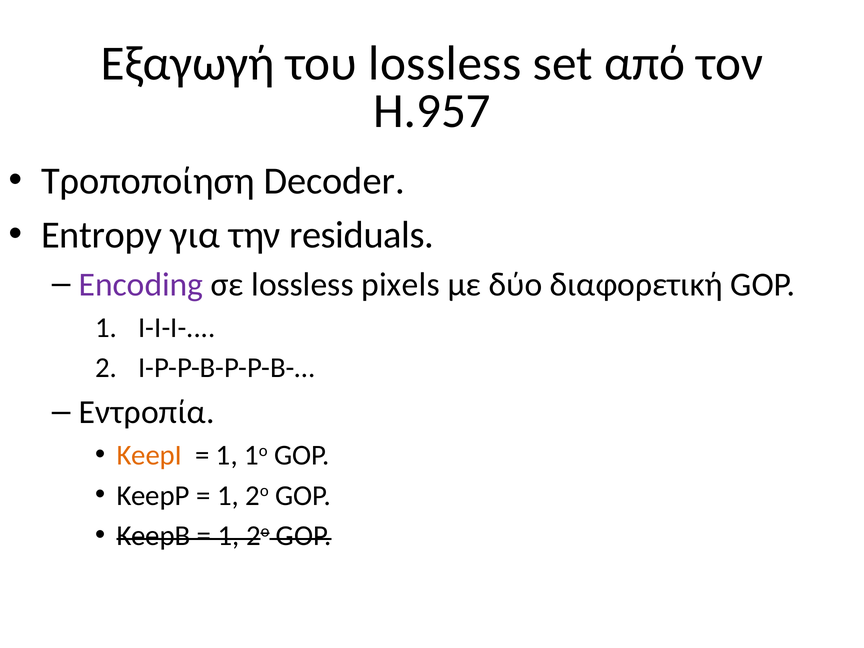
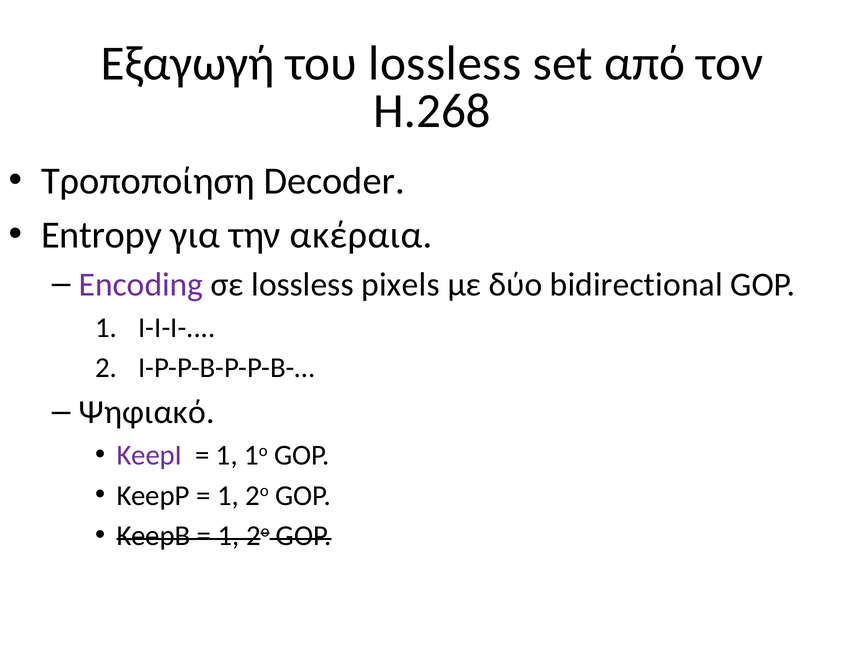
H.957: H.957 -> H.268
residuals: residuals -> ακέραια
διαφορετική: διαφορετική -> bidirectional
Εντροπία: Εντροπία -> Ψηφιακό
KeepI colour: orange -> purple
